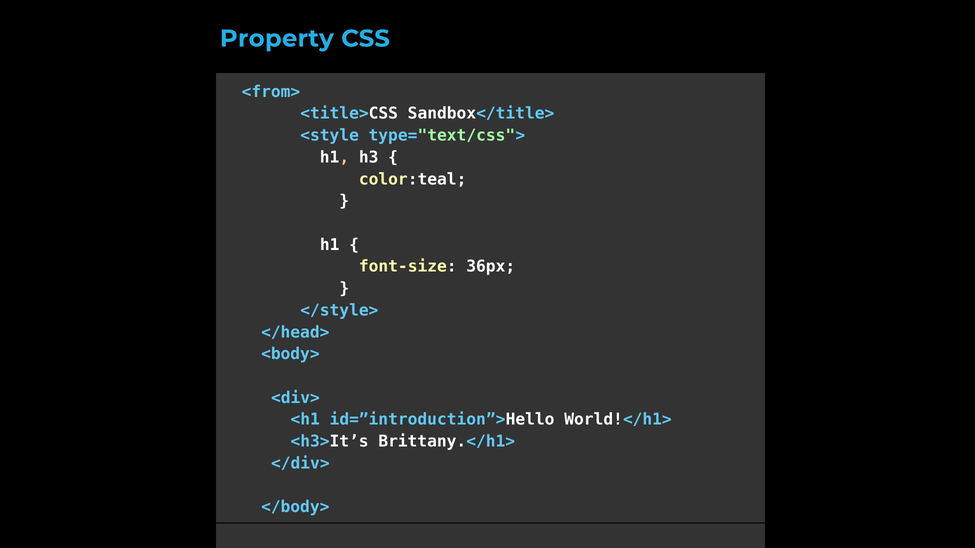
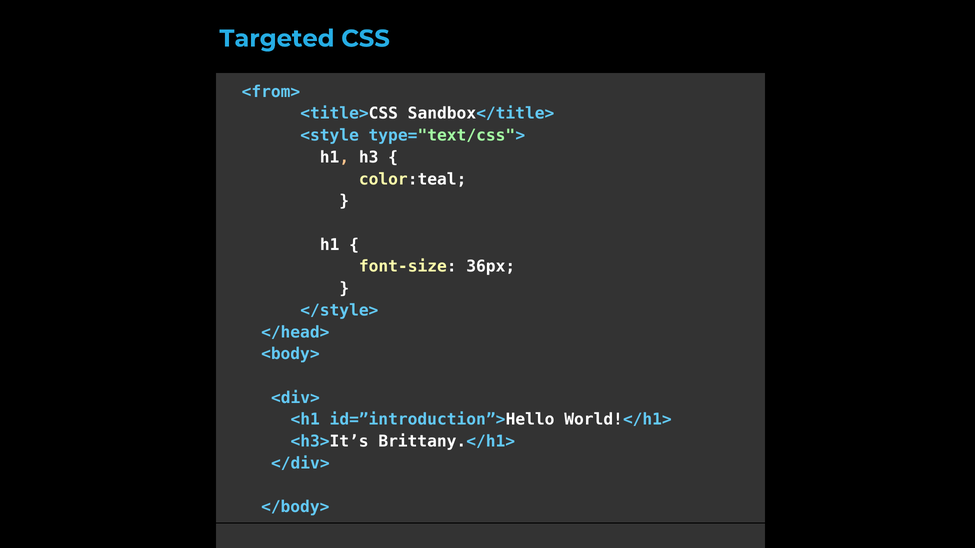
Property: Property -> Targeted
